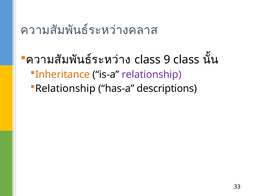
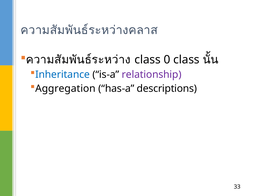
9: 9 -> 0
Inheritance colour: orange -> blue
Relationship at (65, 88): Relationship -> Aggregation
